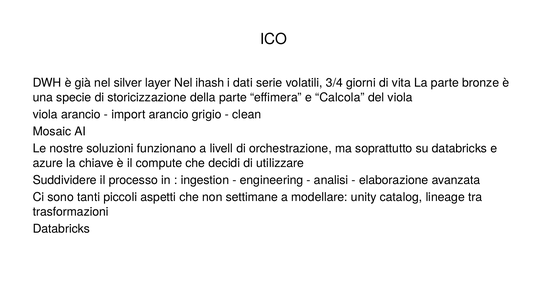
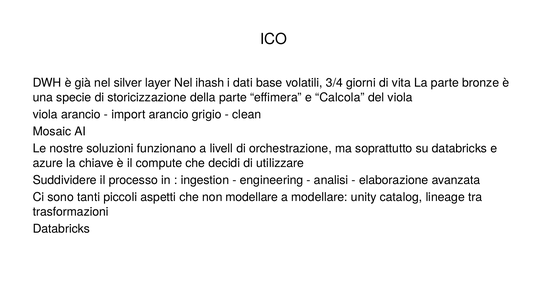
serie: serie -> base
non settimane: settimane -> modellare
